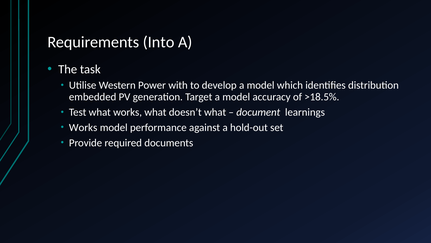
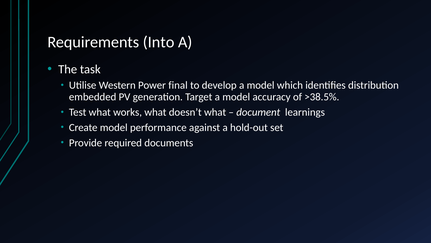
with: with -> final
>18.5%: >18.5% -> >38.5%
Works at (83, 127): Works -> Create
